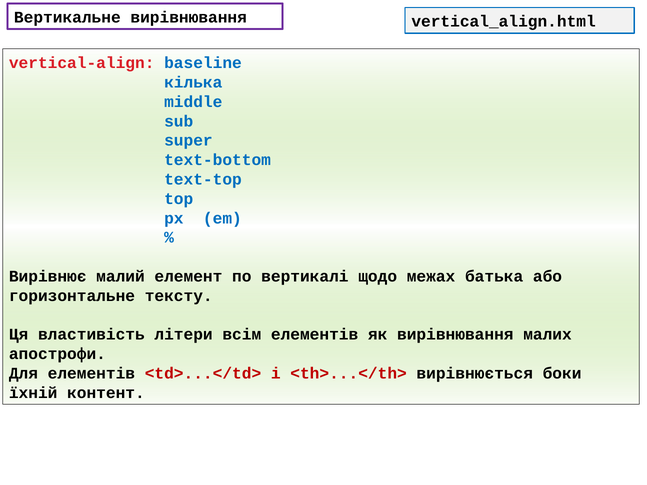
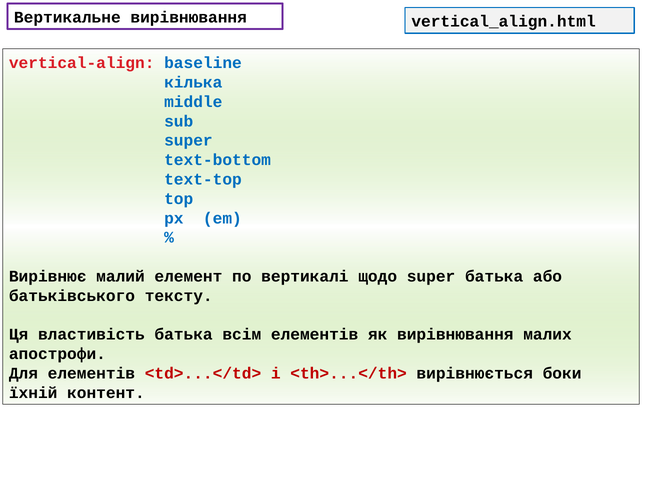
щодо межах: межах -> super
горизонтальне: горизонтальне -> батьківського
властивість літери: літери -> батька
